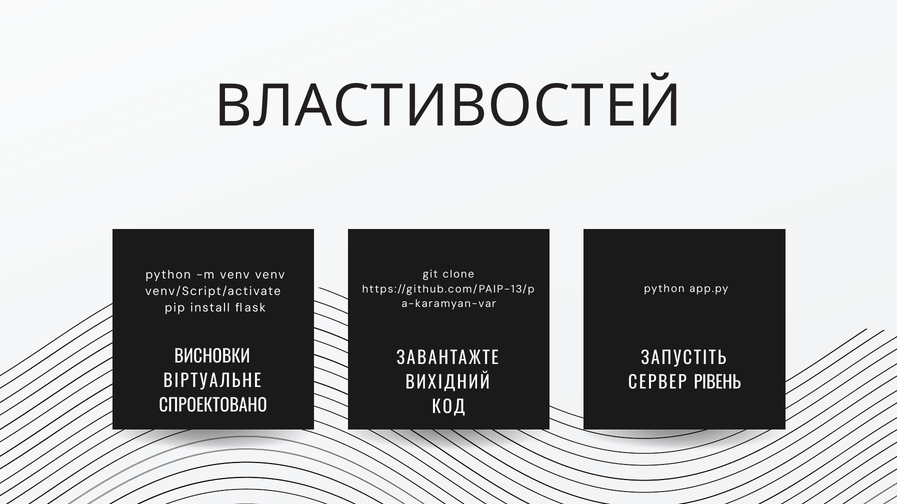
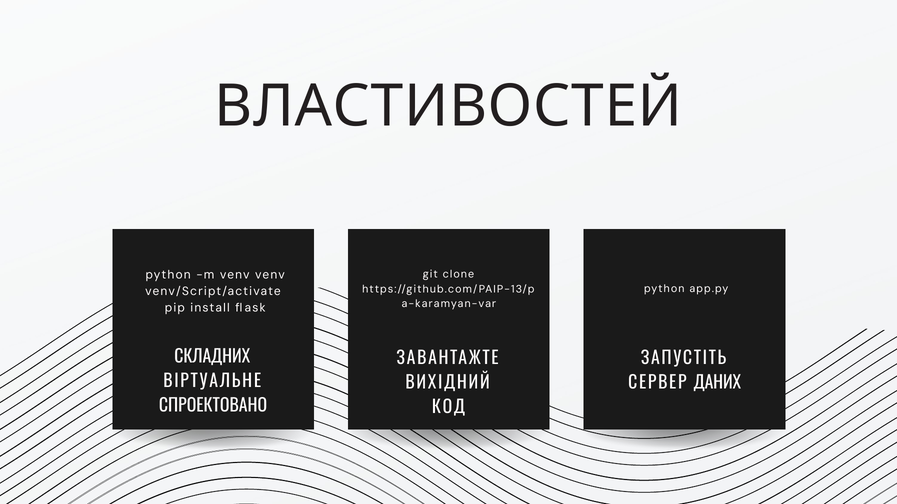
ВИСНОВКИ: ВИСНОВКИ -> СКЛАДНИХ
РІВЕНЬ: РІВЕНЬ -> ДАНИХ
